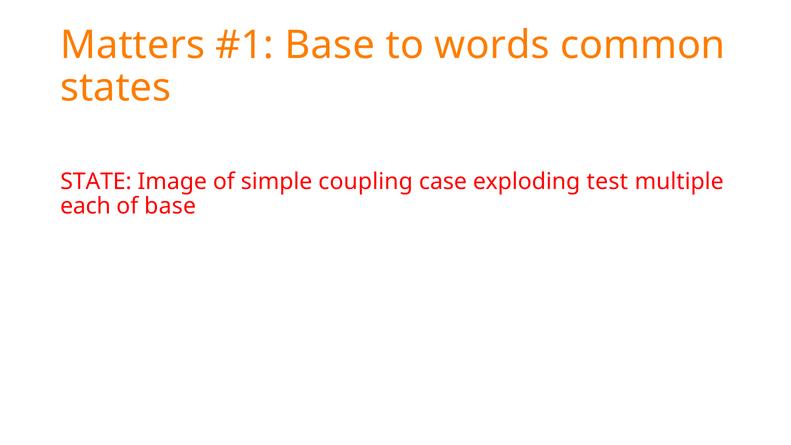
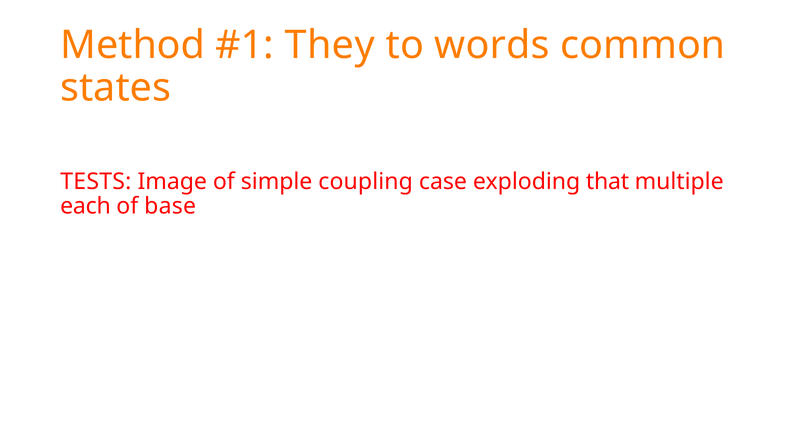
Matters: Matters -> Method
Base at (330, 45): Base -> They
STATE: STATE -> TESTS
test: test -> that
